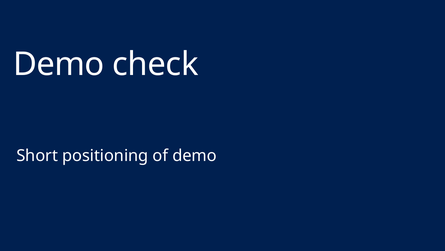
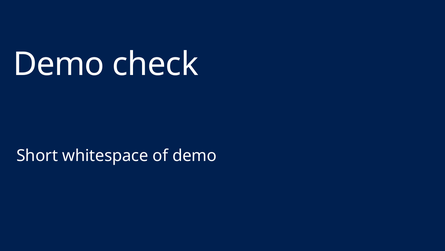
positioning: positioning -> whitespace
